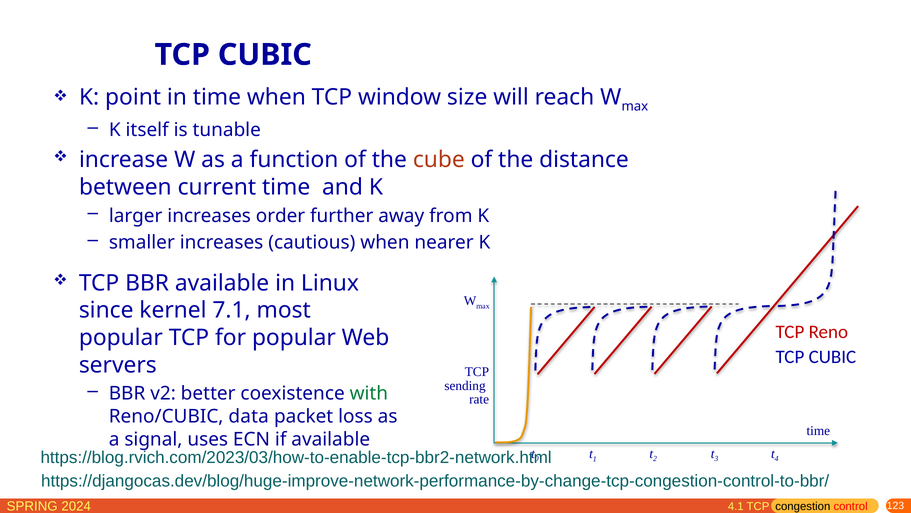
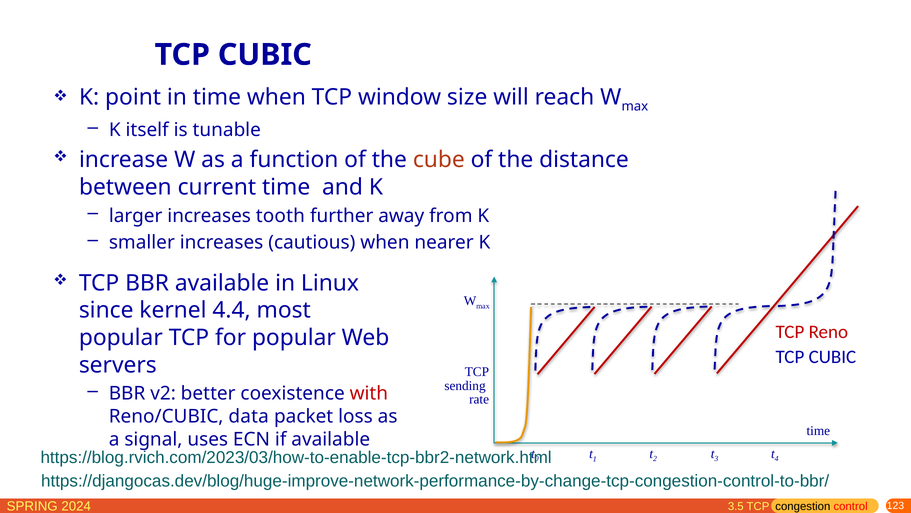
order: order -> tooth
7.1: 7.1 -> 4.4
with colour: green -> red
4.1: 4.1 -> 3.5
